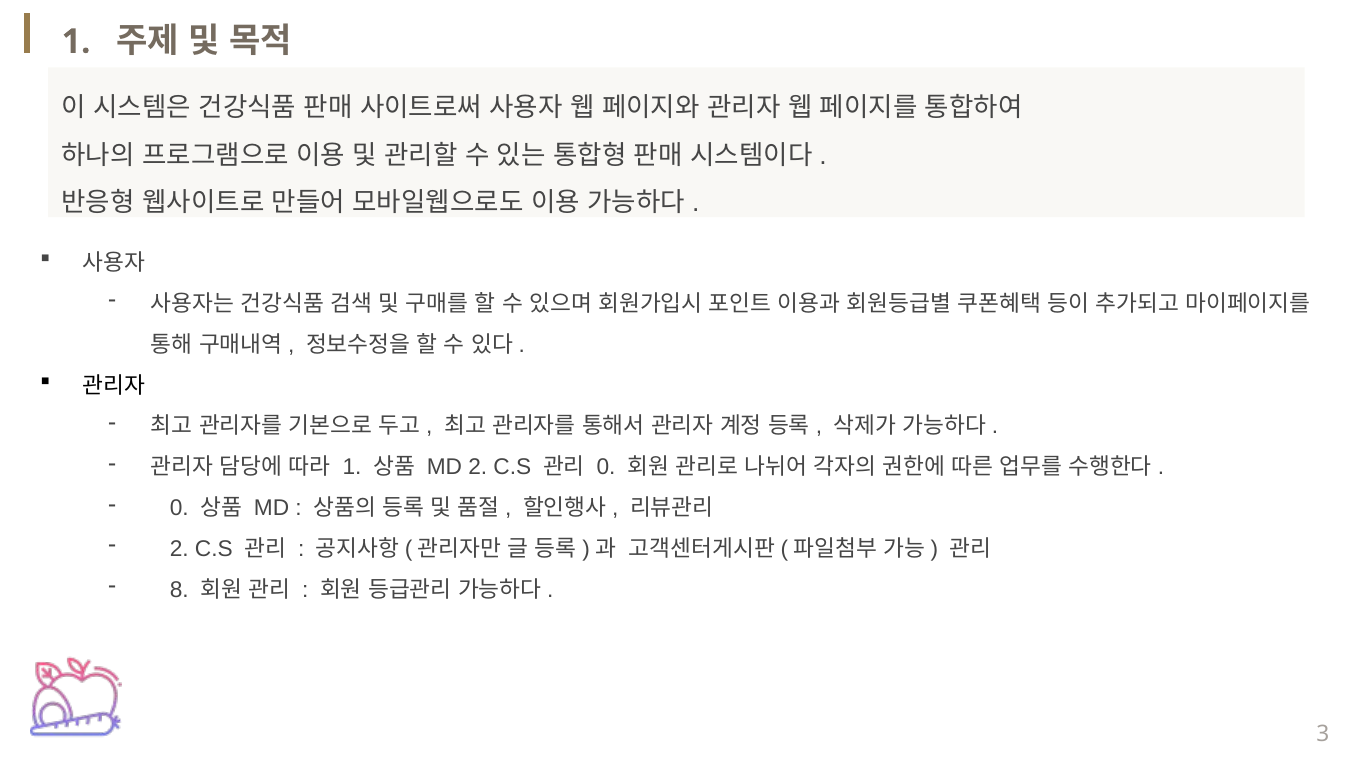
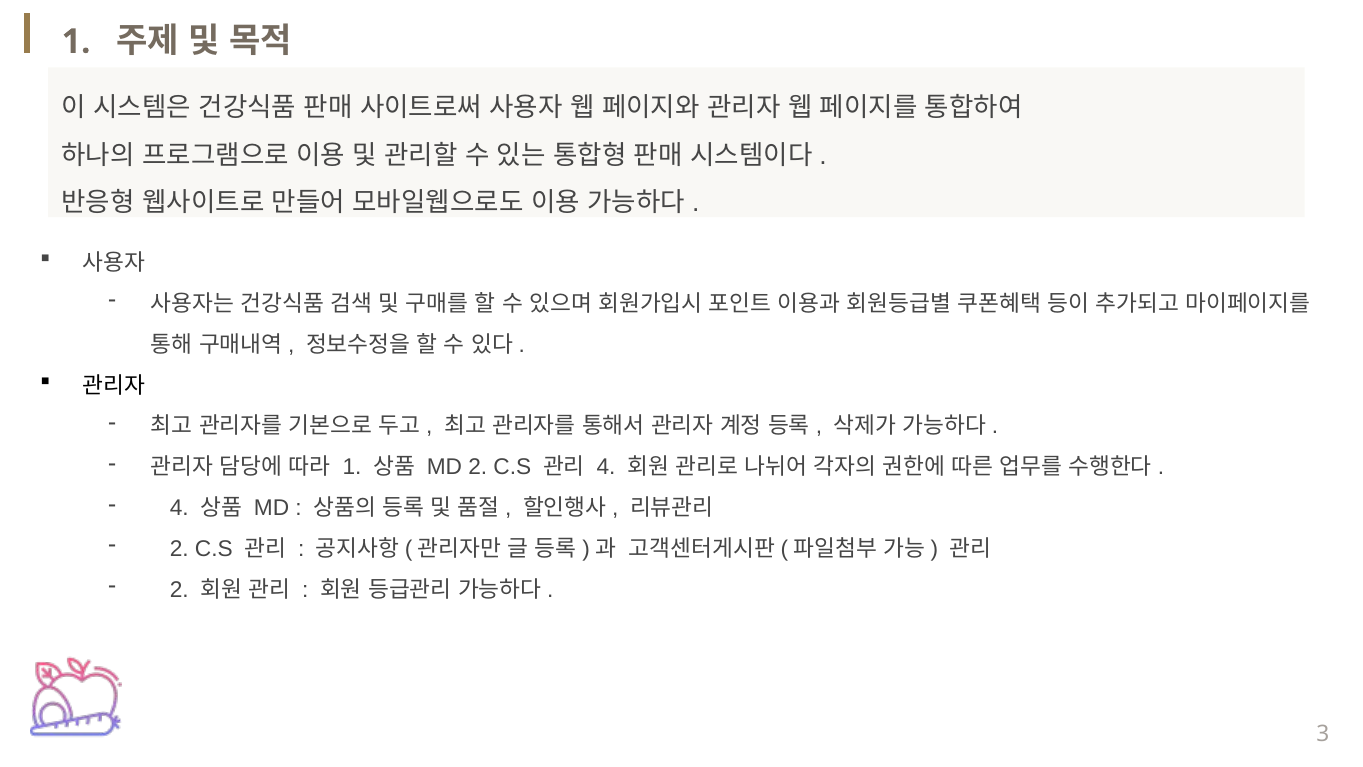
0 at (606, 467): 0 -> 4
0 at (179, 508): 0 -> 4
8 at (179, 590): 8 -> 2
